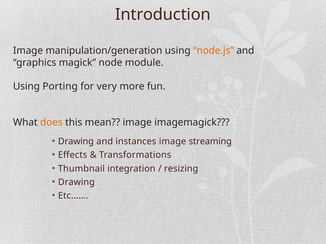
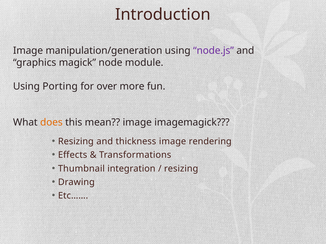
node.js colour: orange -> purple
very: very -> over
Drawing at (76, 142): Drawing -> Resizing
instances: instances -> thickness
streaming: streaming -> rendering
